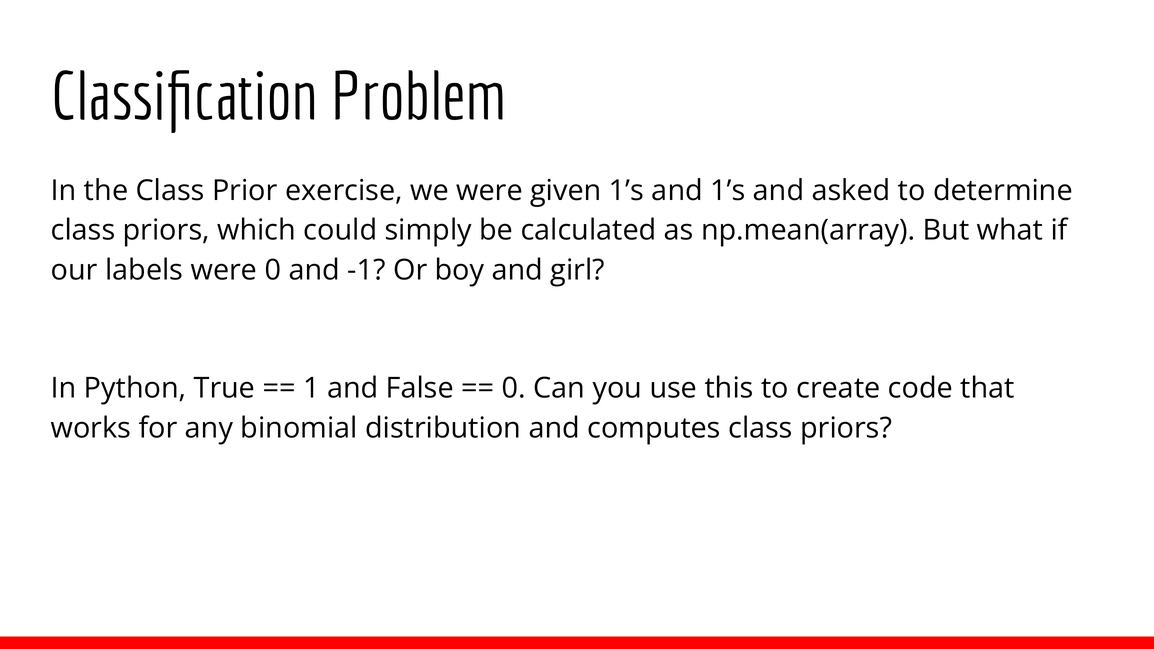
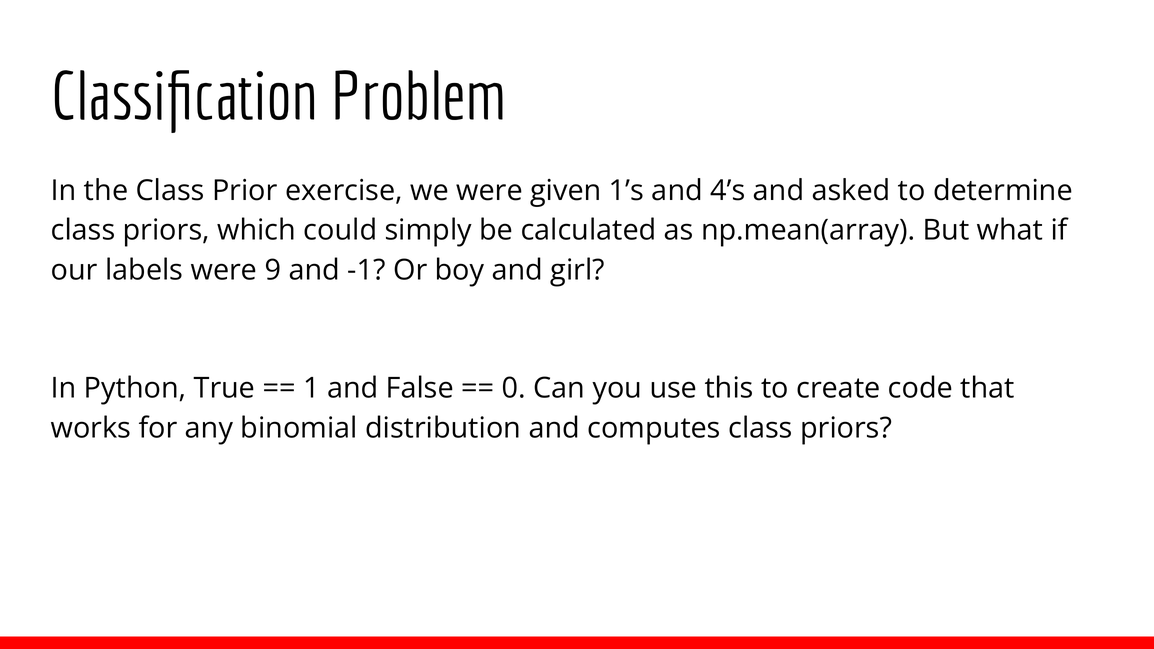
and 1’s: 1’s -> 4’s
were 0: 0 -> 9
